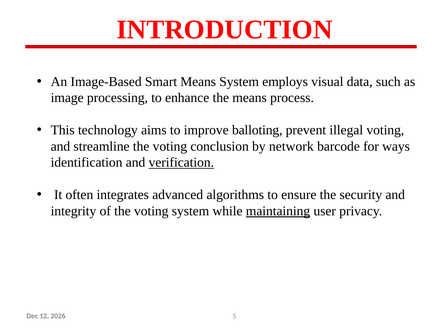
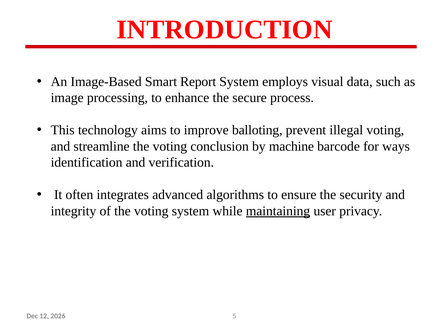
Smart Means: Means -> Report
the means: means -> secure
network: network -> machine
verification underline: present -> none
